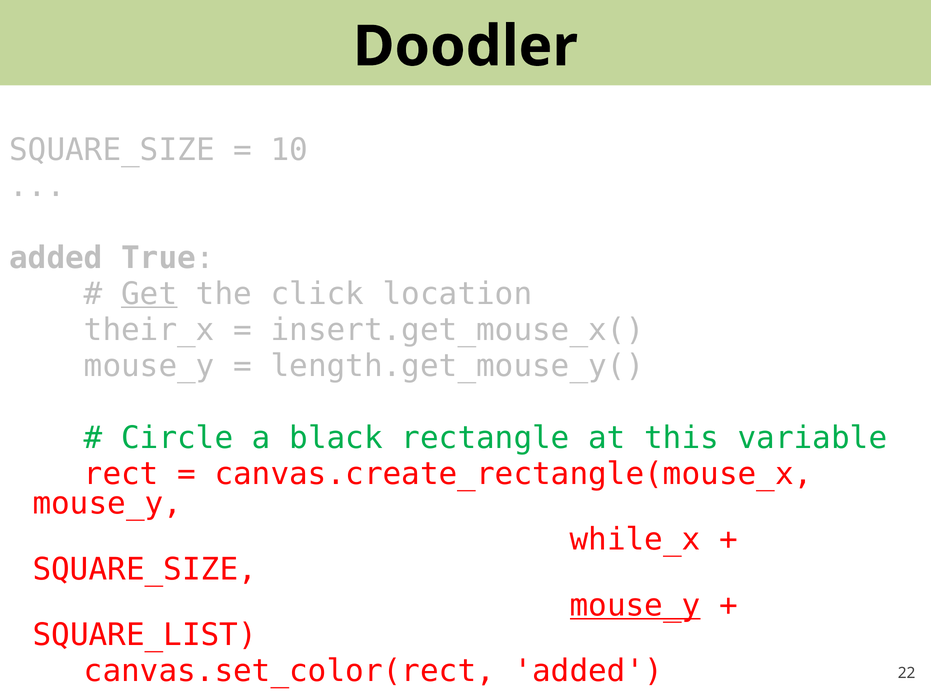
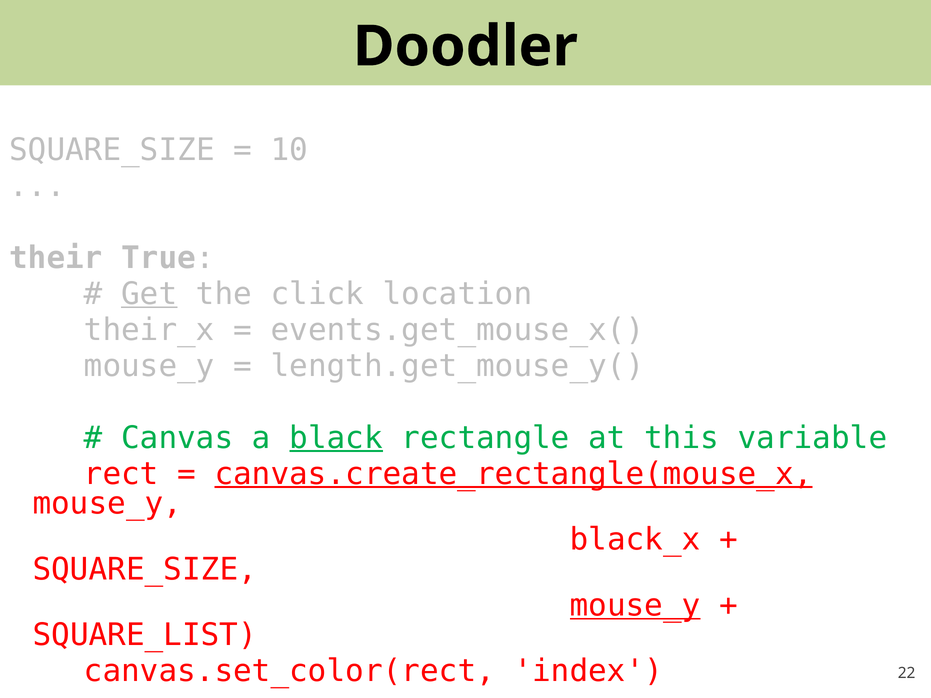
added at (56, 258): added -> their
insert.get_mouse_x(: insert.get_mouse_x( -> events.get_mouse_x(
Circle: Circle -> Canvas
black underline: none -> present
canvas.create_rectangle(mouse_x underline: none -> present
while_x: while_x -> black_x
canvas.set_color(rect added: added -> index
